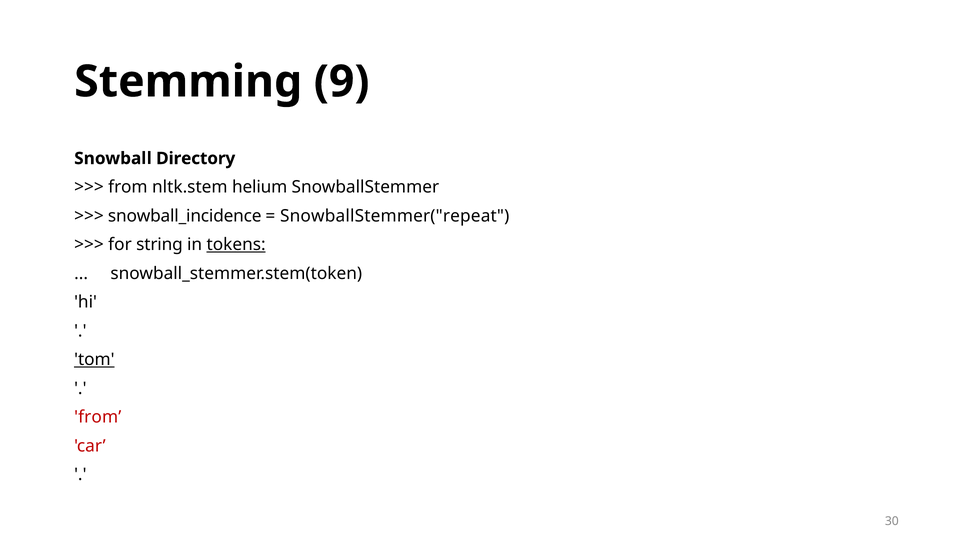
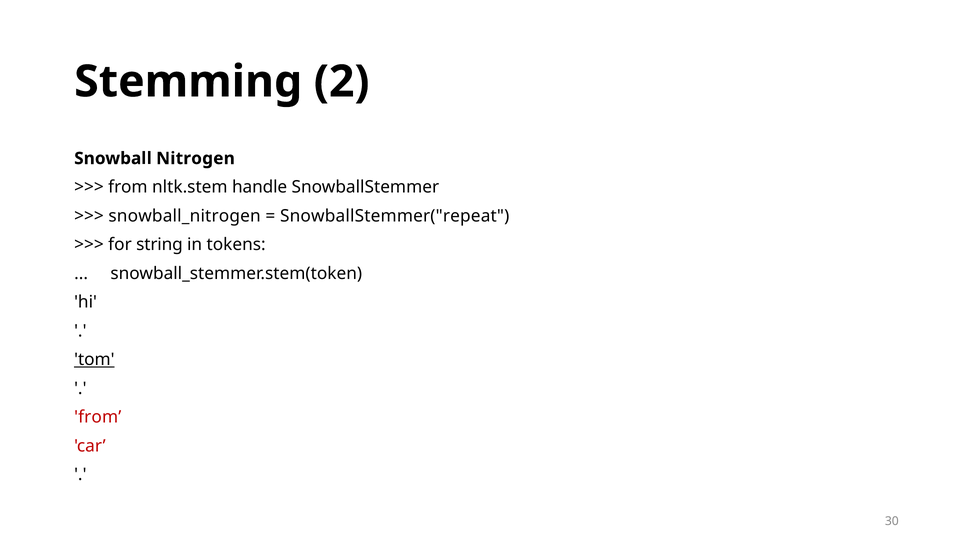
9: 9 -> 2
Directory: Directory -> Nitrogen
helium: helium -> handle
snowball_incidence: snowball_incidence -> snowball_nitrogen
tokens underline: present -> none
